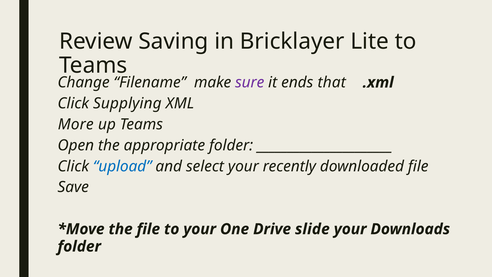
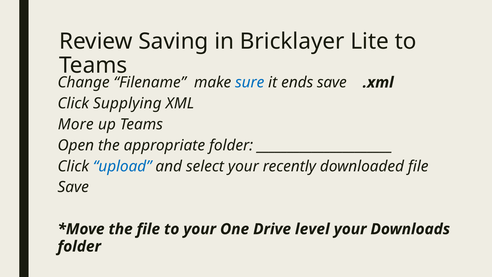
sure colour: purple -> blue
ends that: that -> save
slide: slide -> level
